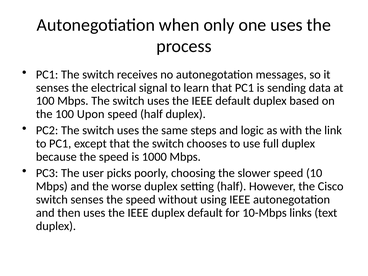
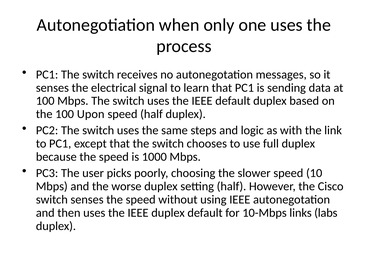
text: text -> labs
